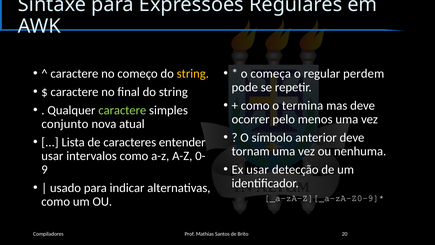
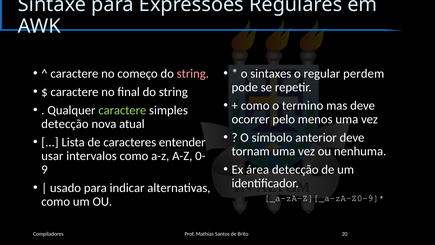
string at (193, 74) colour: yellow -> pink
começa: começa -> sintaxes
termina: termina -> termino
conjunto at (65, 124): conjunto -> detecção
Ex usar: usar -> área
